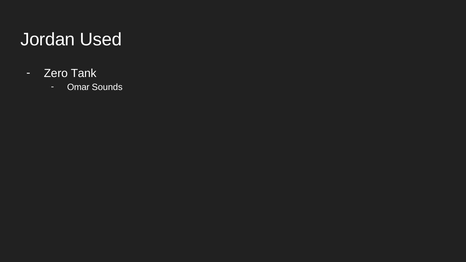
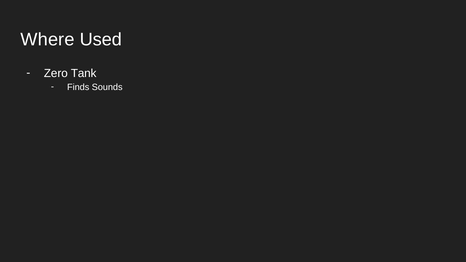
Jordan: Jordan -> Where
Omar: Omar -> Finds
